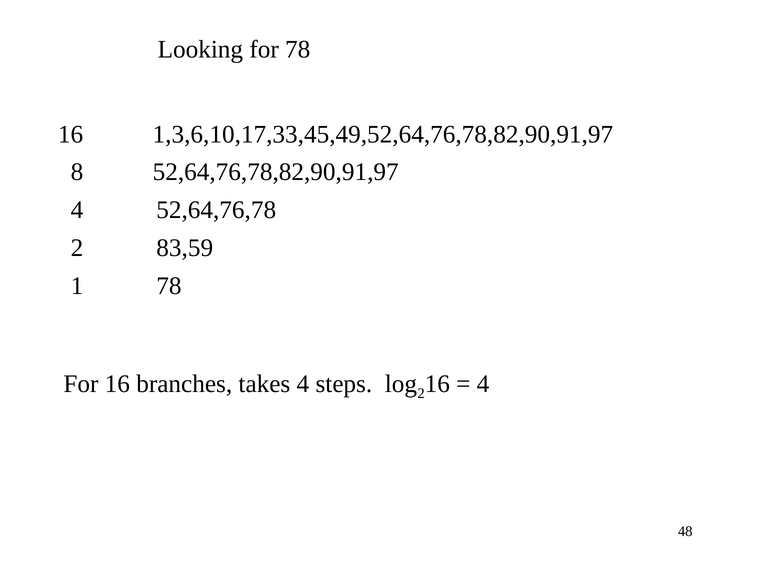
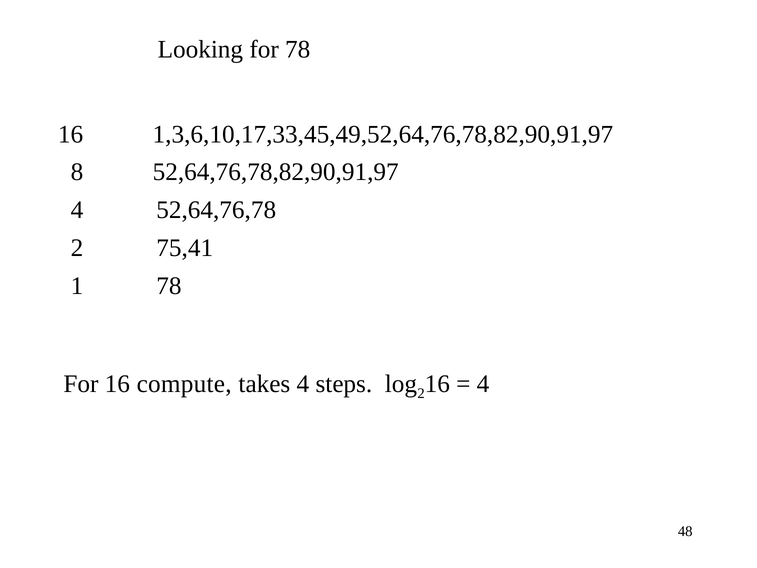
83,59: 83,59 -> 75,41
branches: branches -> compute
